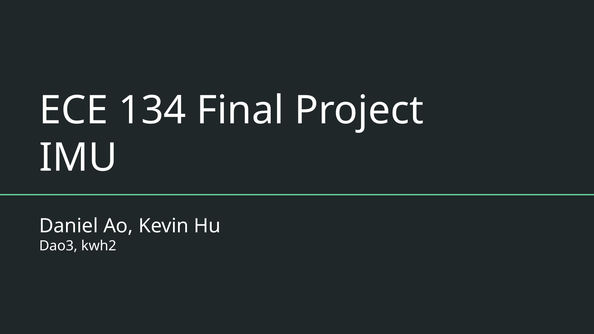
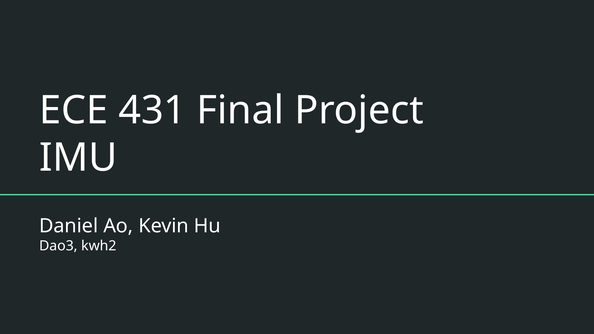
134: 134 -> 431
